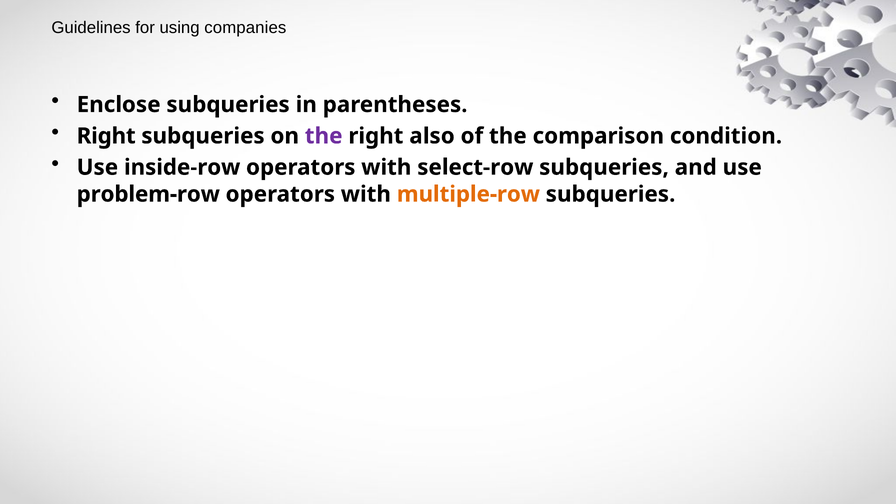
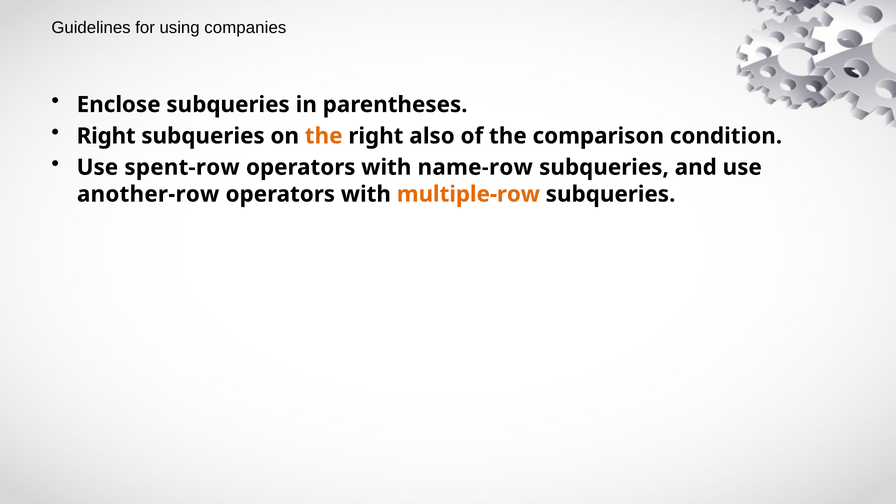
the at (324, 136) colour: purple -> orange
inside-row: inside-row -> spent-row
select-row: select-row -> name-row
problem-row: problem-row -> another-row
